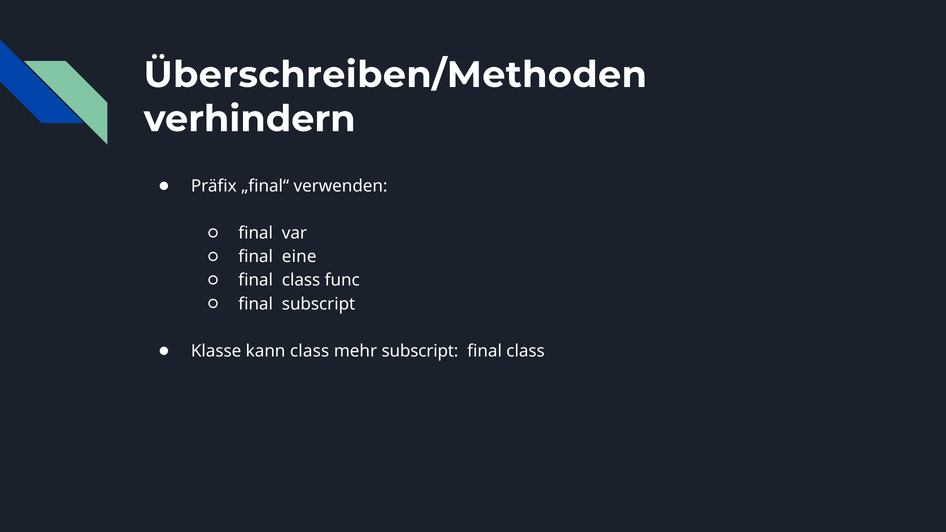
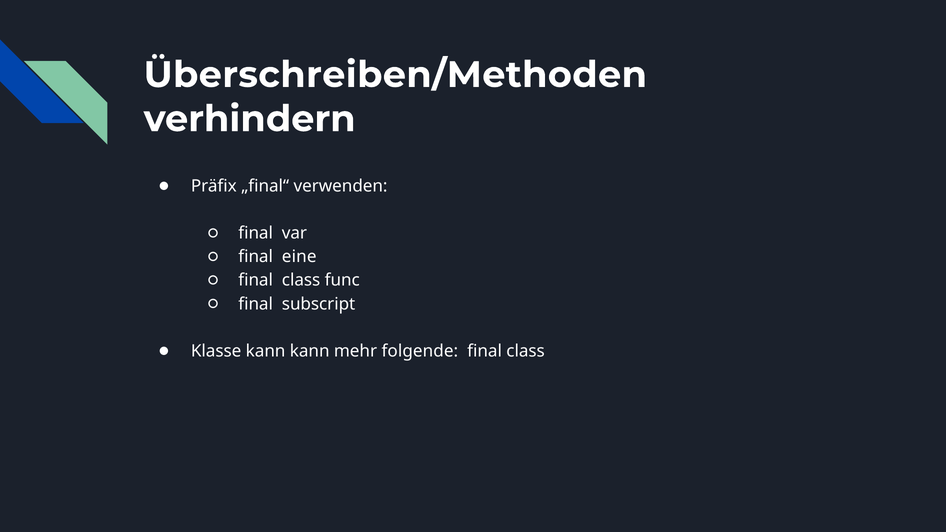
kann class: class -> kann
mehr subscript: subscript -> folgende
